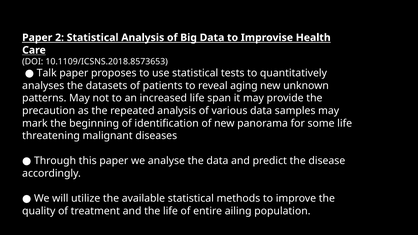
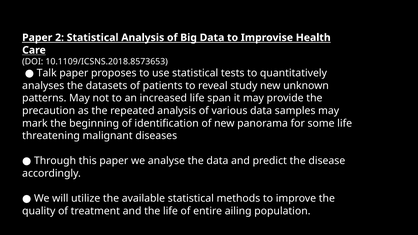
aging: aging -> study
